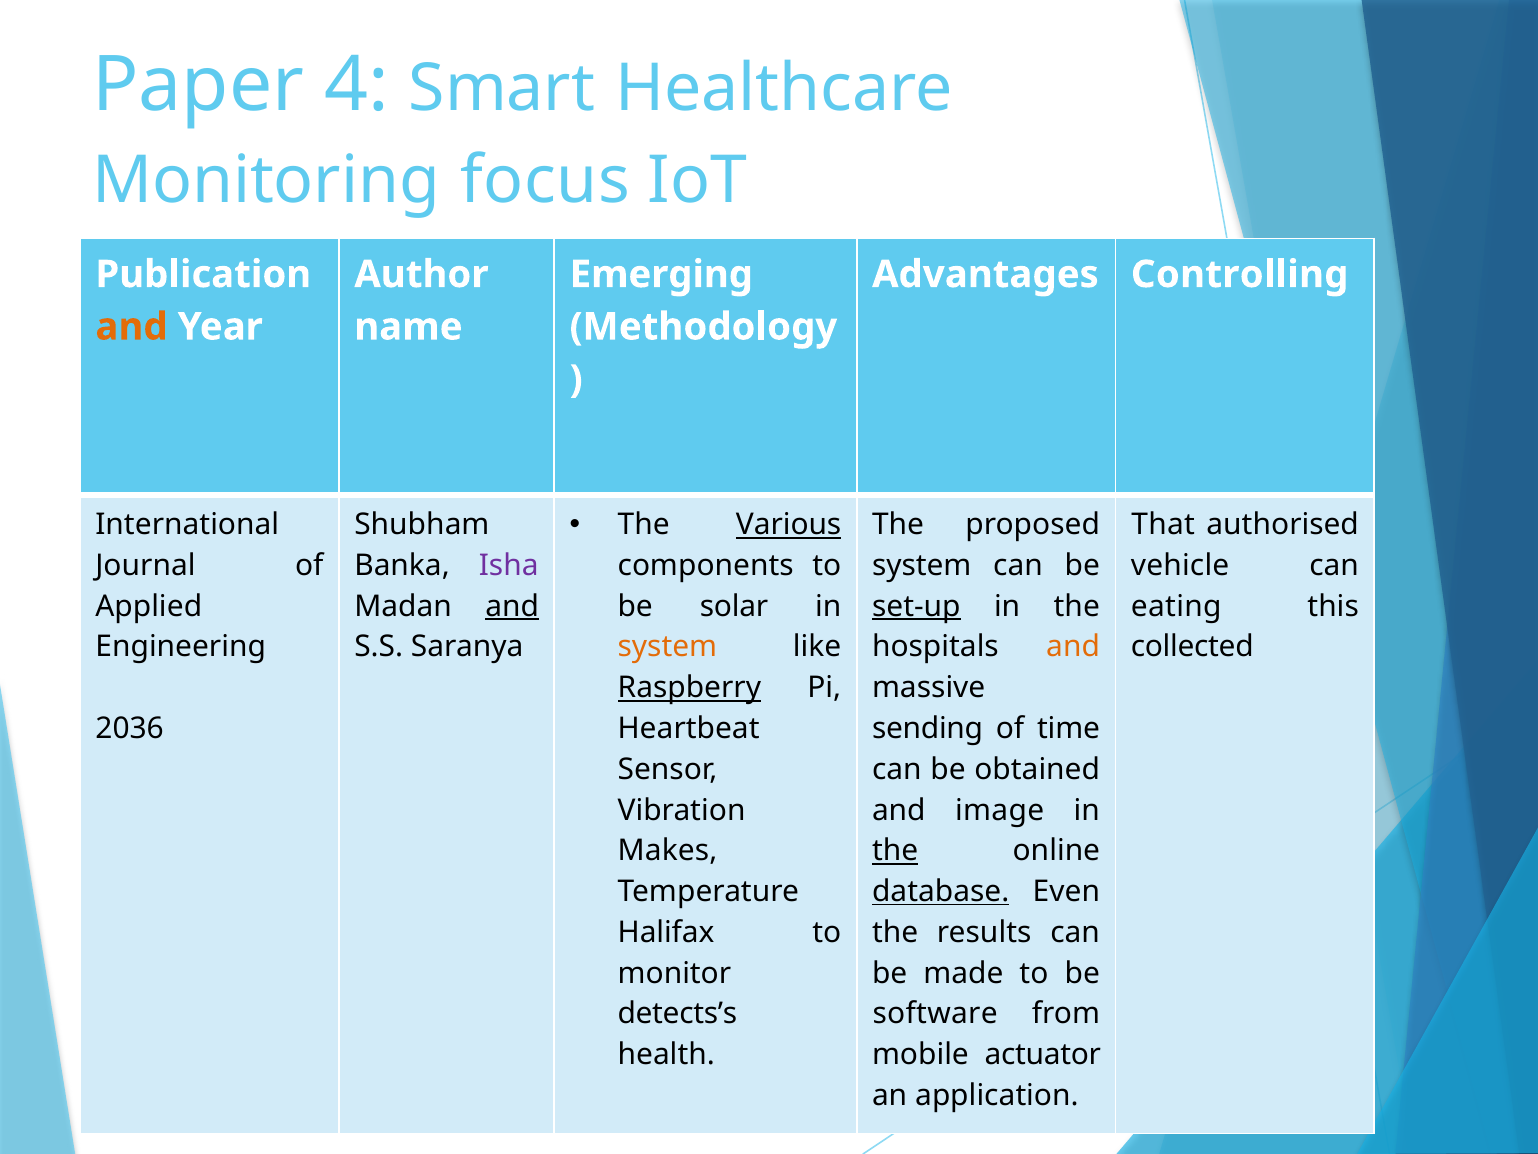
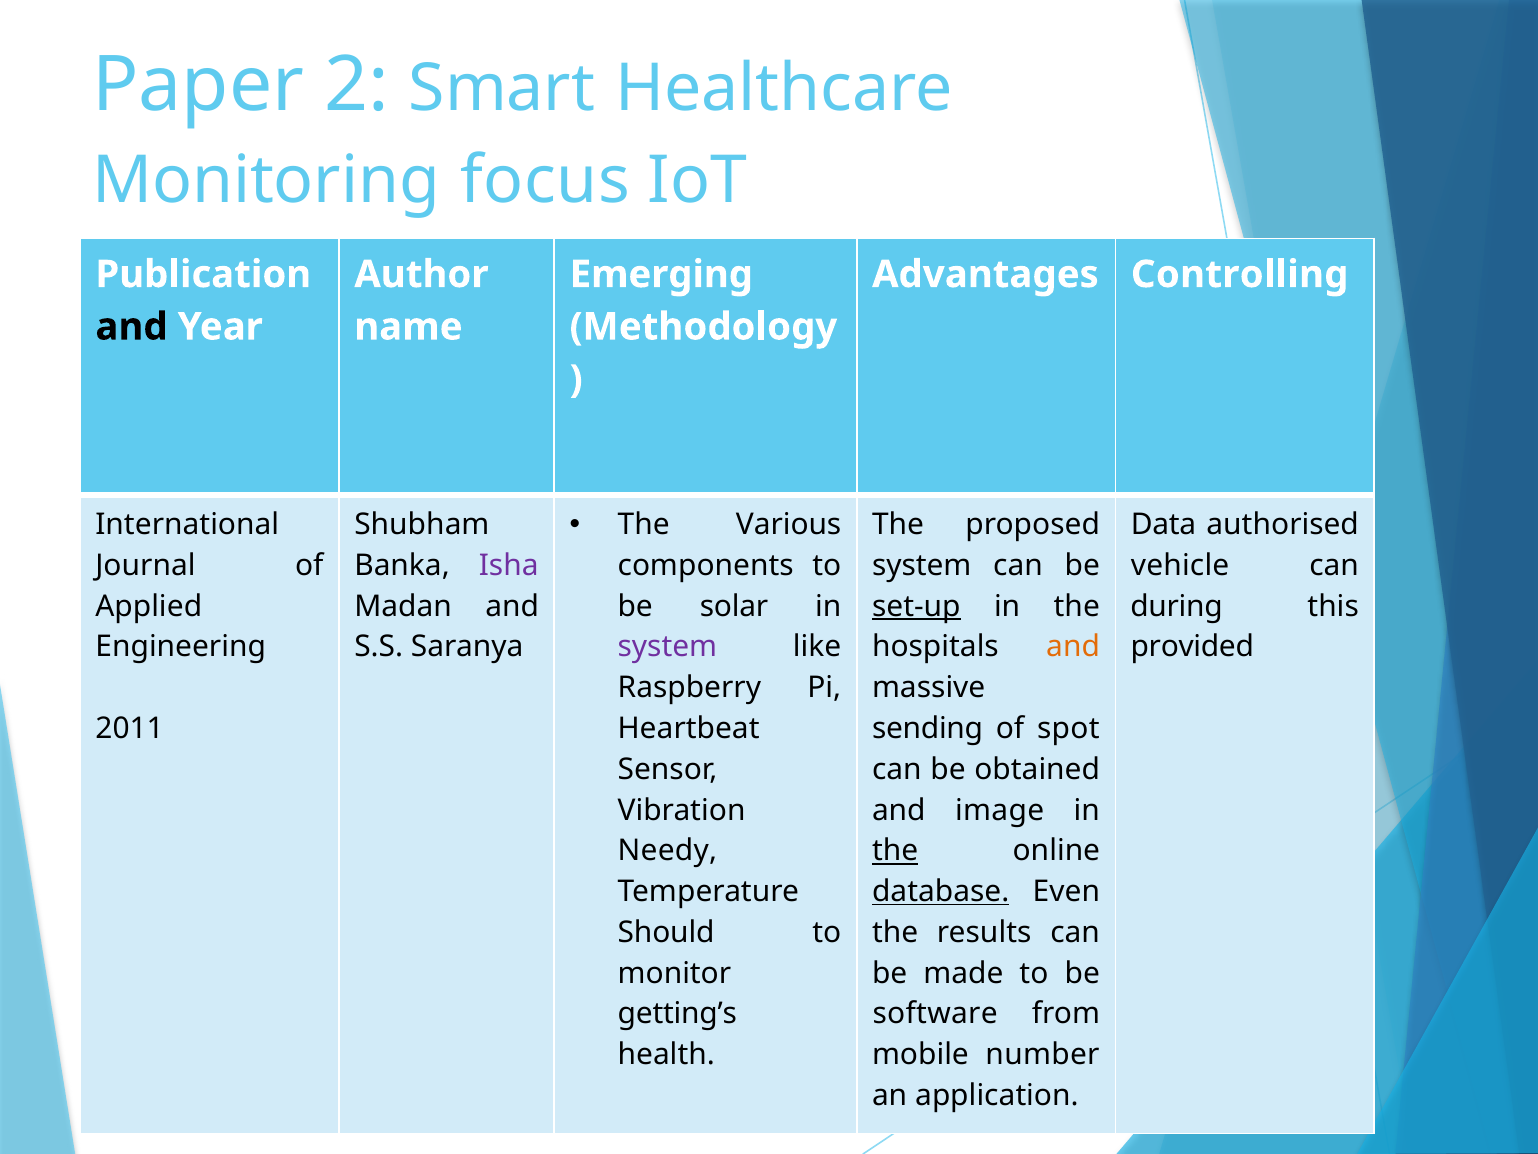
4: 4 -> 2
and at (132, 327) colour: orange -> black
Various underline: present -> none
That: That -> Data
and at (512, 606) underline: present -> none
eating: eating -> during
system at (667, 647) colour: orange -> purple
collected: collected -> provided
Raspberry underline: present -> none
2036: 2036 -> 2011
time: time -> spot
Makes: Makes -> Needy
Halifax: Halifax -> Should
detects’s: detects’s -> getting’s
actuator: actuator -> number
